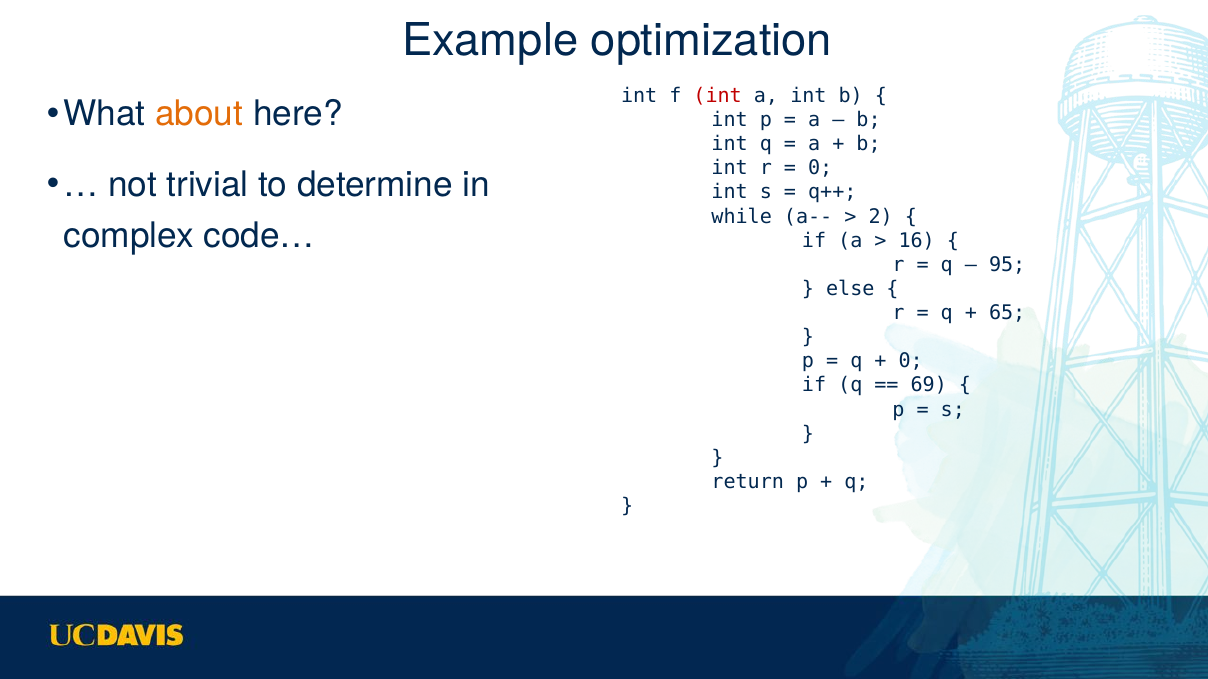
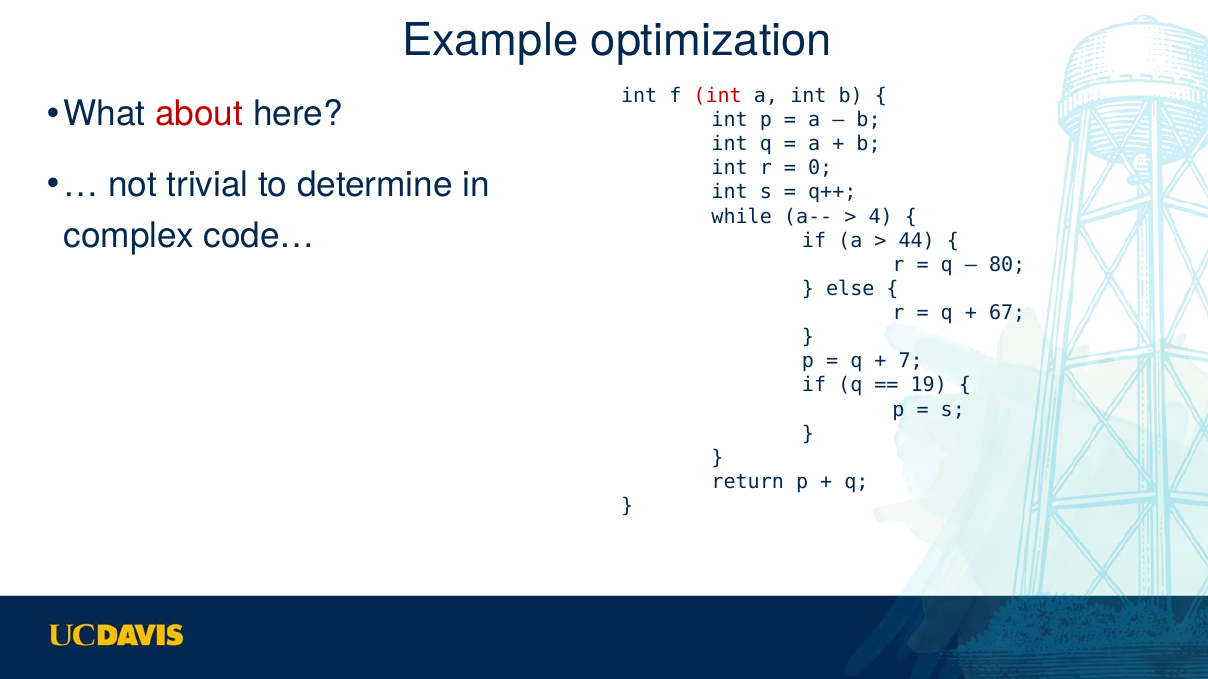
about colour: orange -> red
2: 2 -> 4
16: 16 -> 44
95: 95 -> 80
65: 65 -> 67
0 at (911, 361): 0 -> 7
69: 69 -> 19
